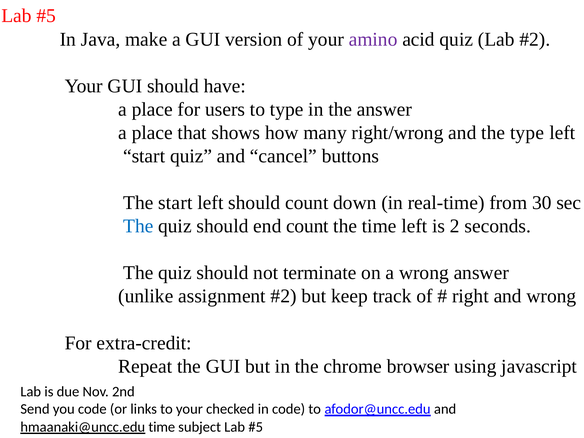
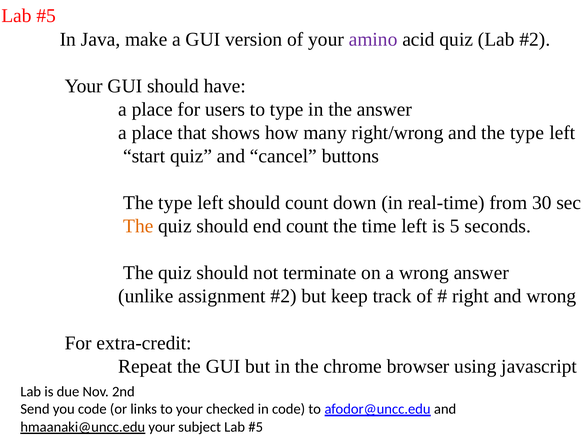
start at (175, 203): start -> type
The at (138, 226) colour: blue -> orange
2: 2 -> 5
hmaanaki@uncc.edu time: time -> your
